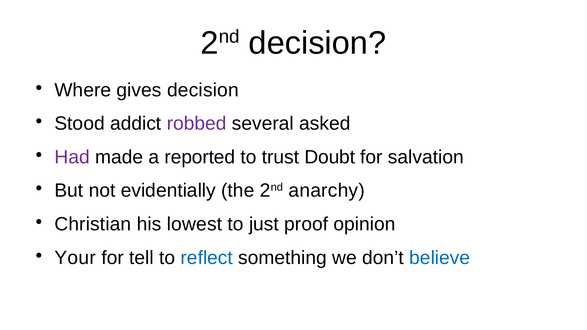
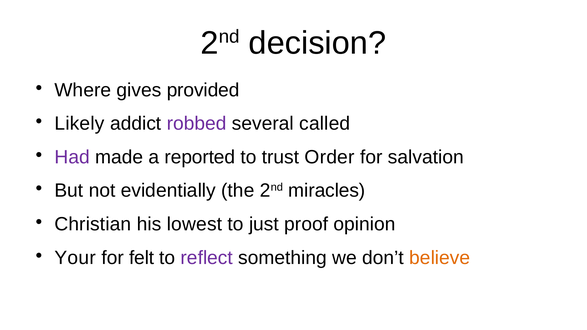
gives decision: decision -> provided
Stood: Stood -> Likely
asked: asked -> called
Doubt: Doubt -> Order
anarchy: anarchy -> miracles
tell: tell -> felt
reflect colour: blue -> purple
believe colour: blue -> orange
